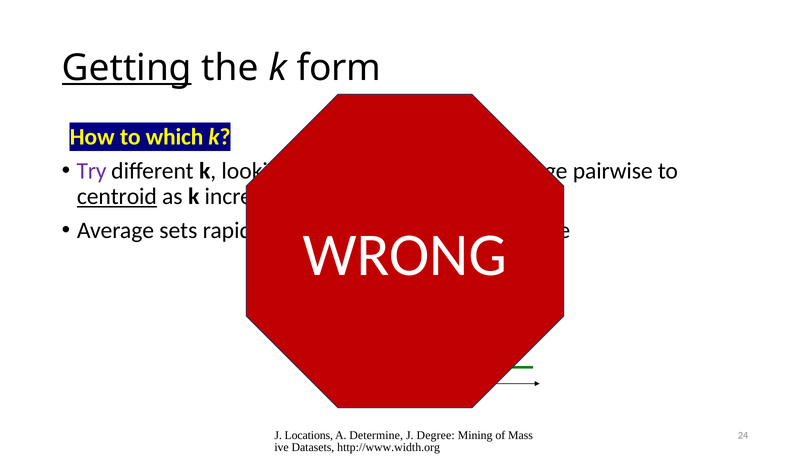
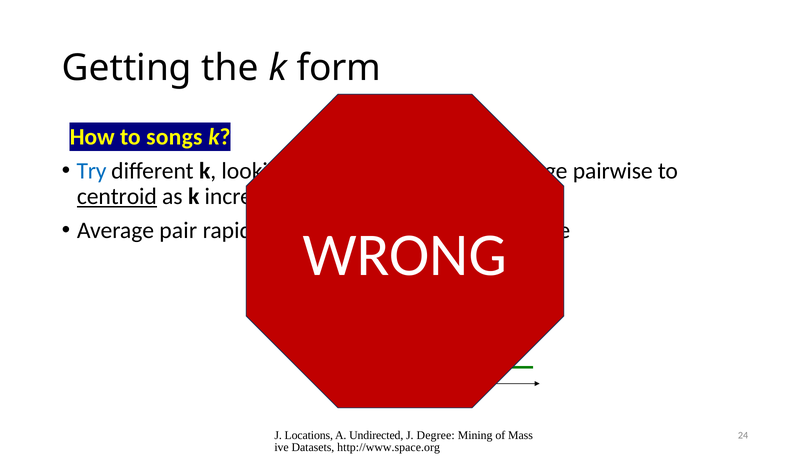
Getting underline: present -> none
which: which -> songs
Try colour: purple -> blue
sets: sets -> pair
Determine: Determine -> Undirected
http://www.width.org: http://www.width.org -> http://www.space.org
